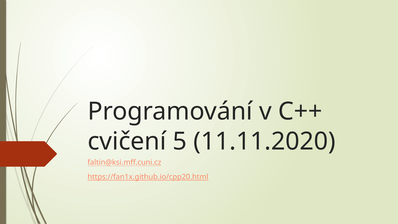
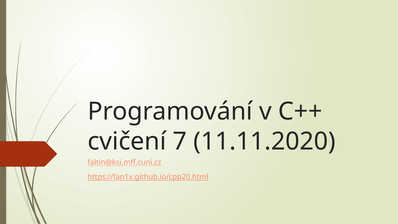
5: 5 -> 7
